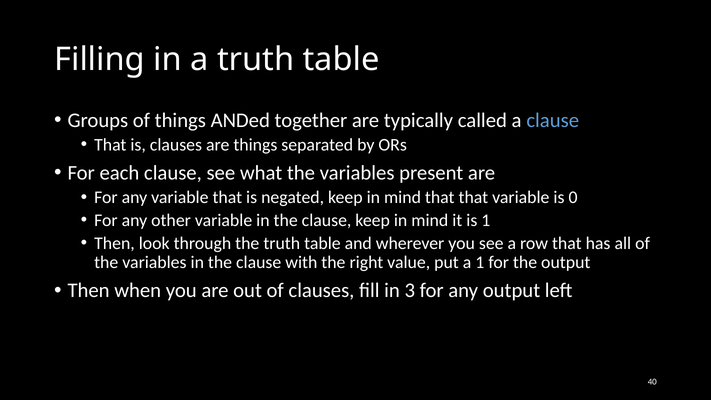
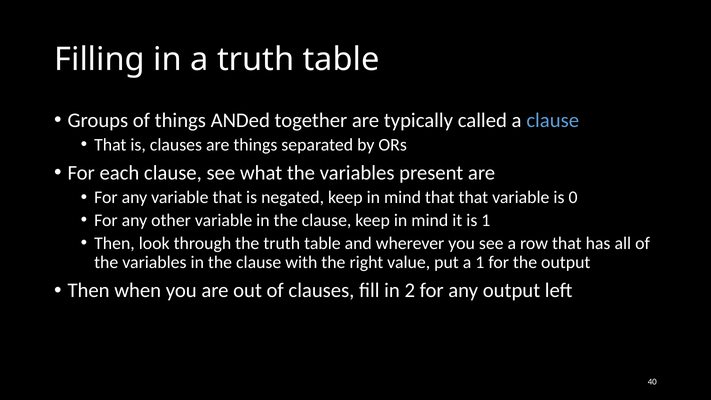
3: 3 -> 2
